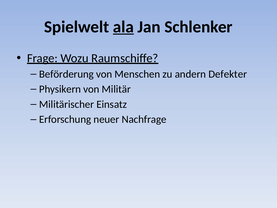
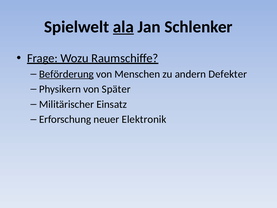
Beförderung underline: none -> present
Militär: Militär -> Später
Nachfrage: Nachfrage -> Elektronik
